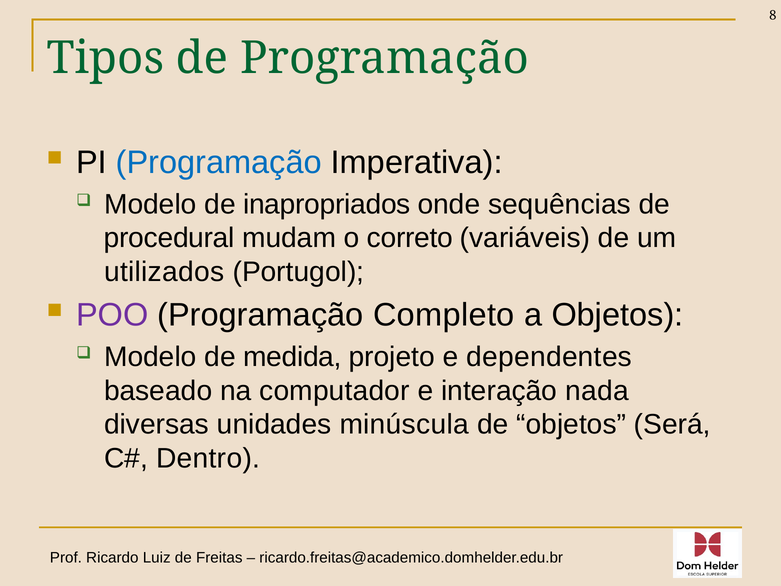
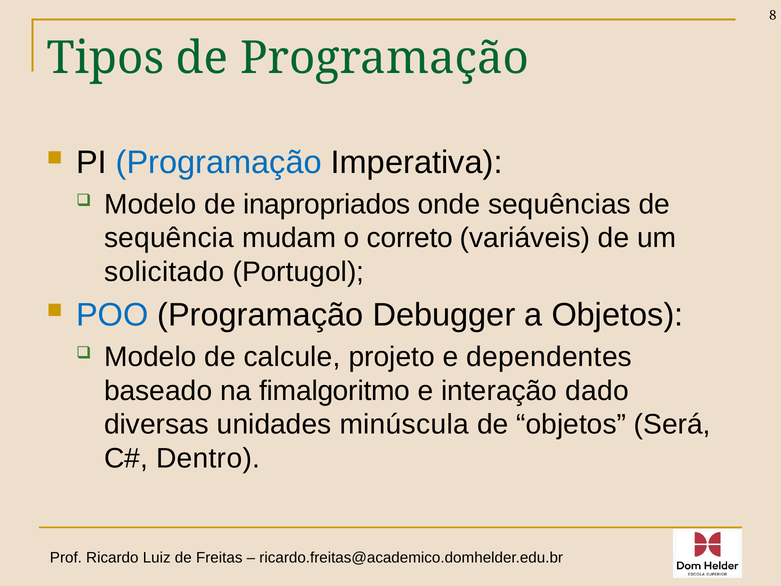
procedural: procedural -> sequência
utilizados: utilizados -> solicitado
POO colour: purple -> blue
Completo: Completo -> Debugger
medida: medida -> calcule
computador: computador -> fimalgoritmo
nada: nada -> dado
